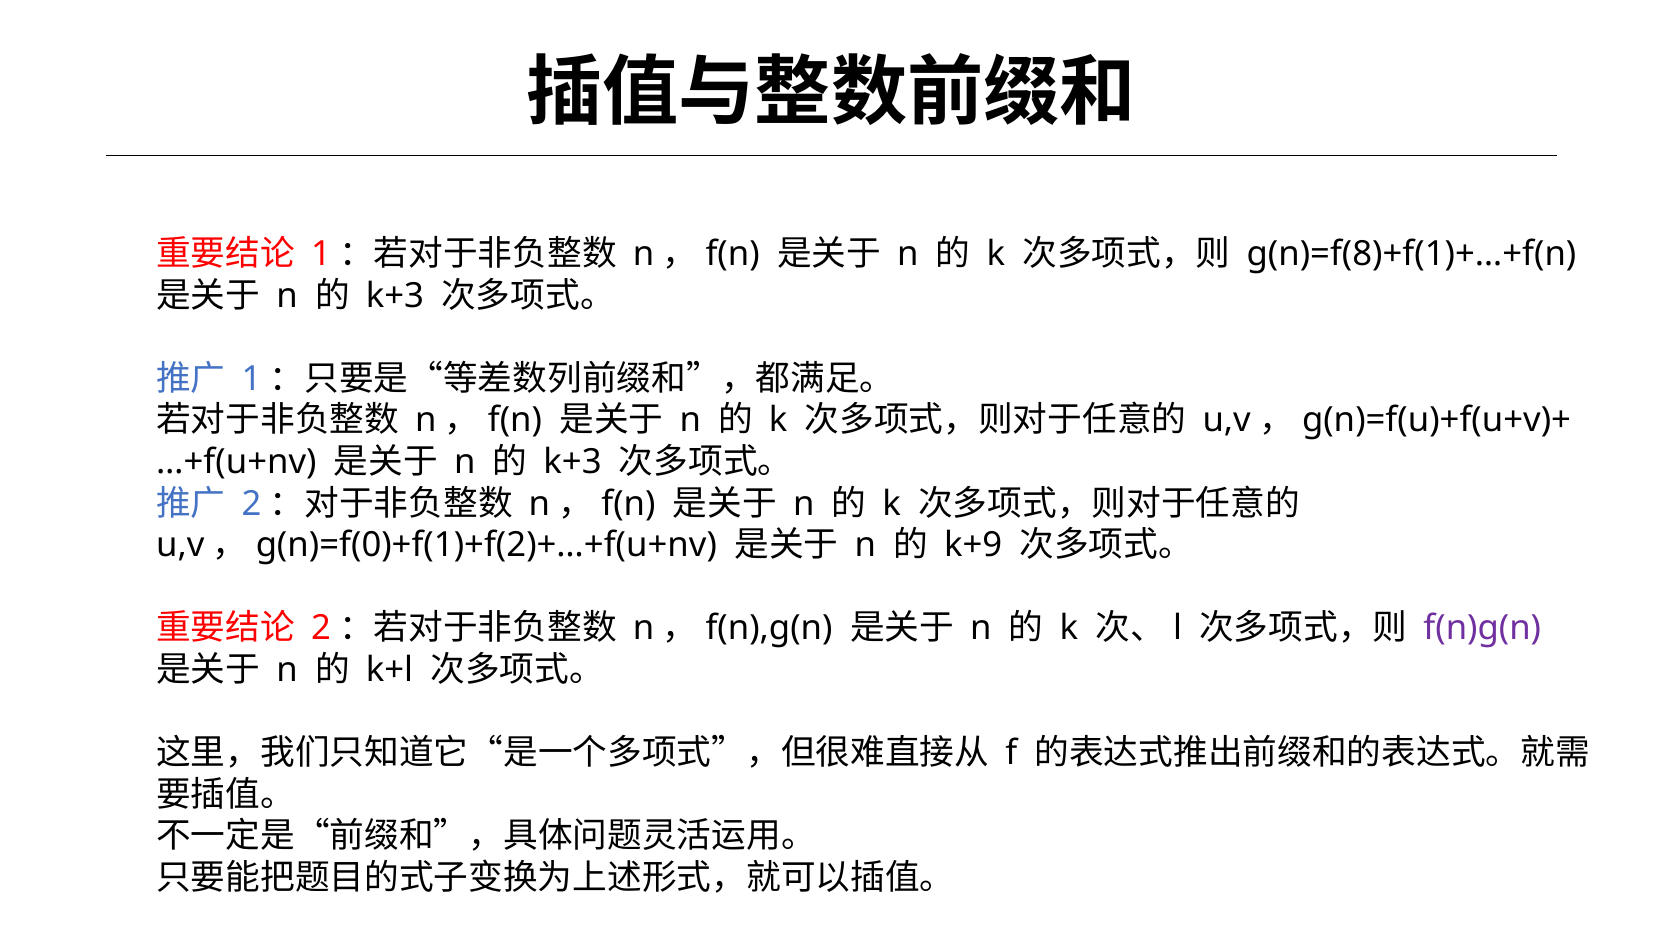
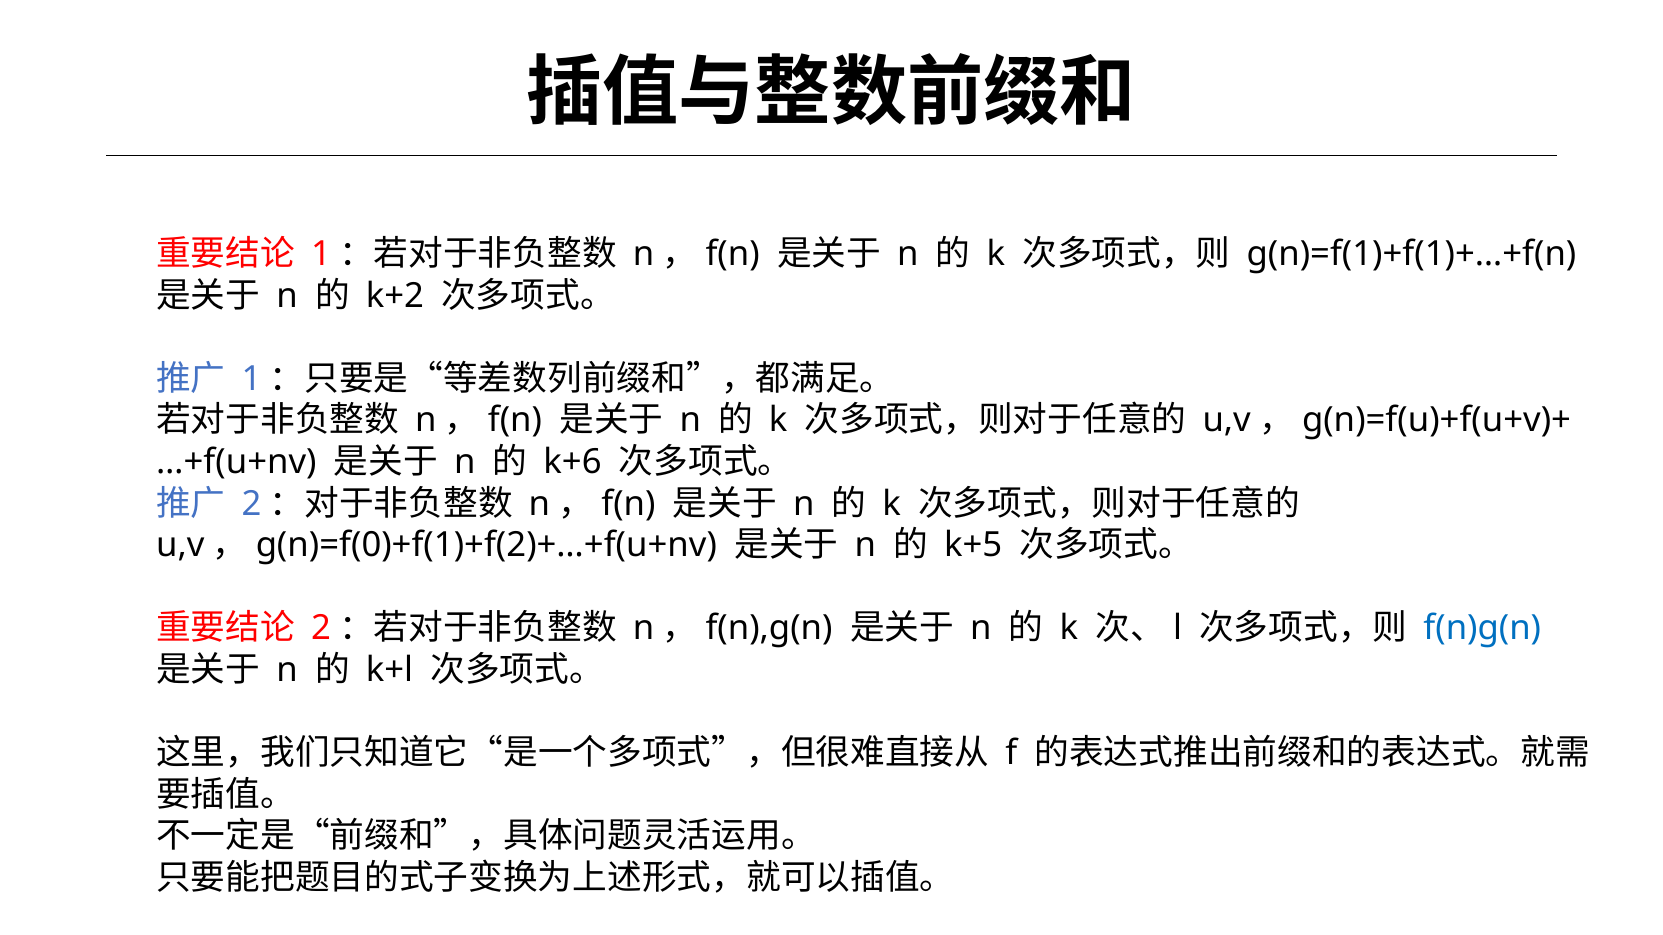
g(n)=f(8)+f(1)+…+f(n: g(n)=f(8)+f(1)+…+f(n -> g(n)=f(1)+f(1)+…+f(n
k+3 at (395, 296): k+3 -> k+2
k+3 at (573, 462): k+3 -> k+6
k+9: k+9 -> k+5
f(n)g(n colour: purple -> blue
